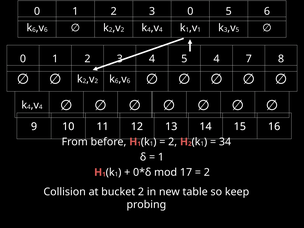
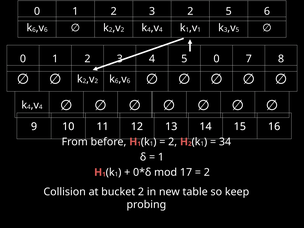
3 0: 0 -> 2
4 at (217, 59): 4 -> 0
